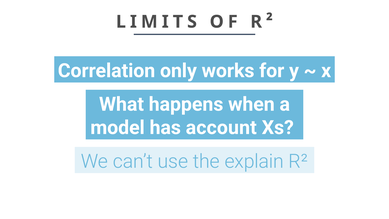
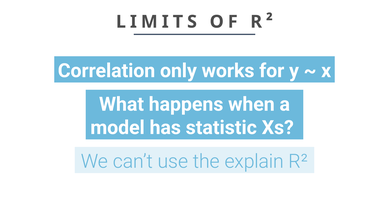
account: account -> statistic
